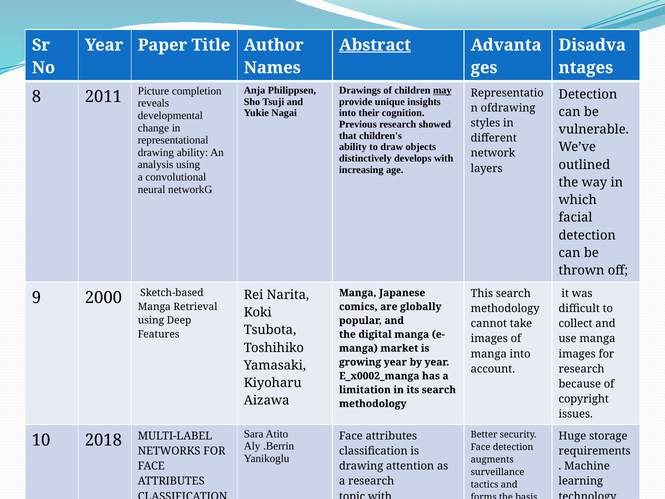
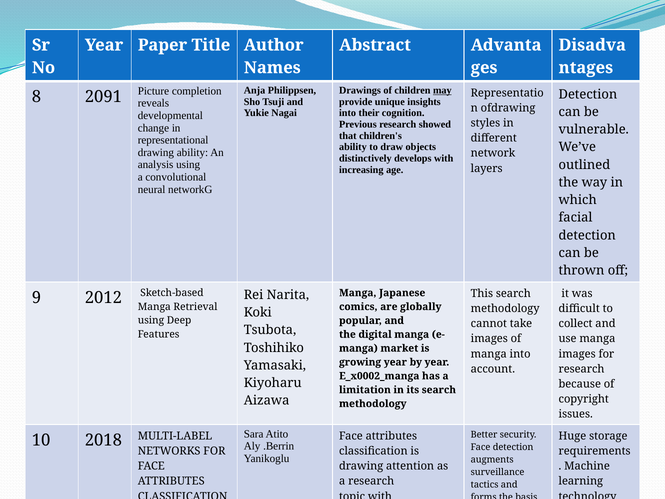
Abstract underline: present -> none
2011: 2011 -> 2091
2000: 2000 -> 2012
